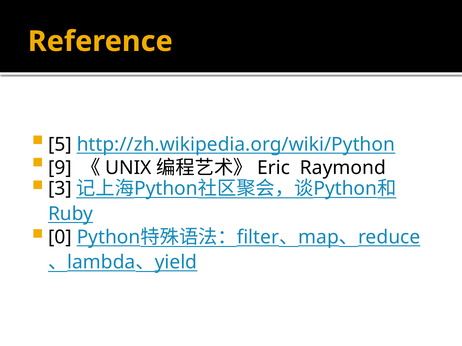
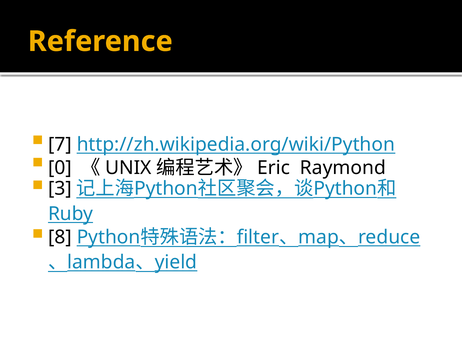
5: 5 -> 7
9: 9 -> 0
0: 0 -> 8
